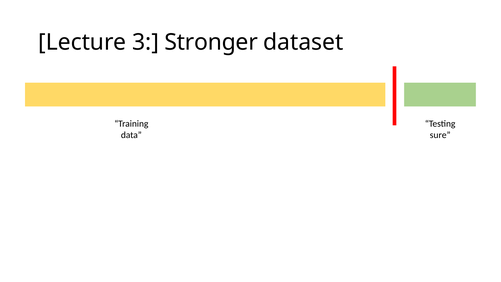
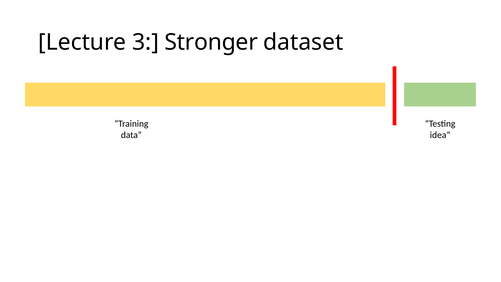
sure: sure -> idea
